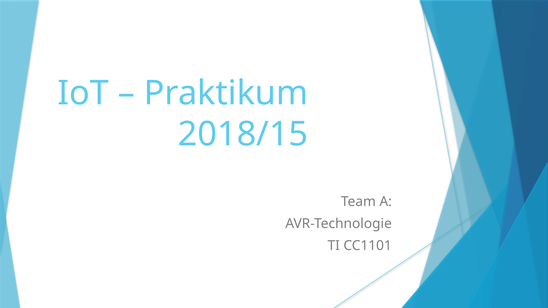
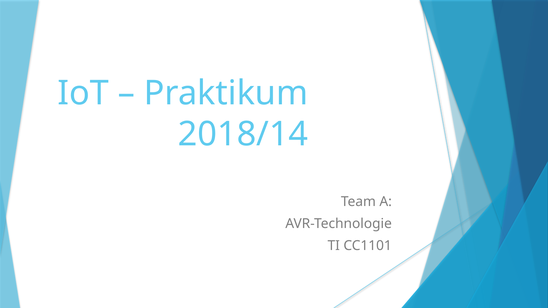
2018/15: 2018/15 -> 2018/14
